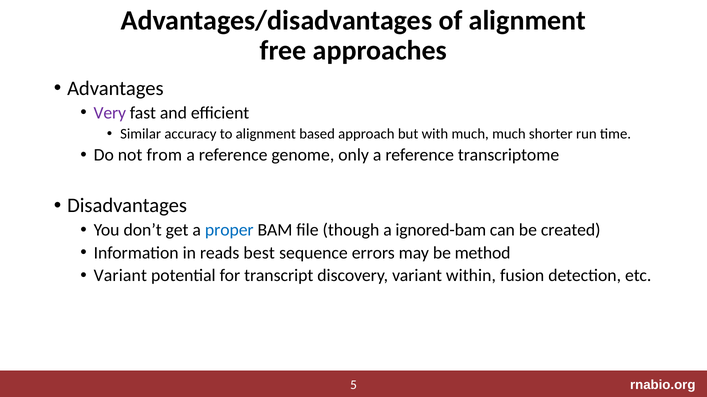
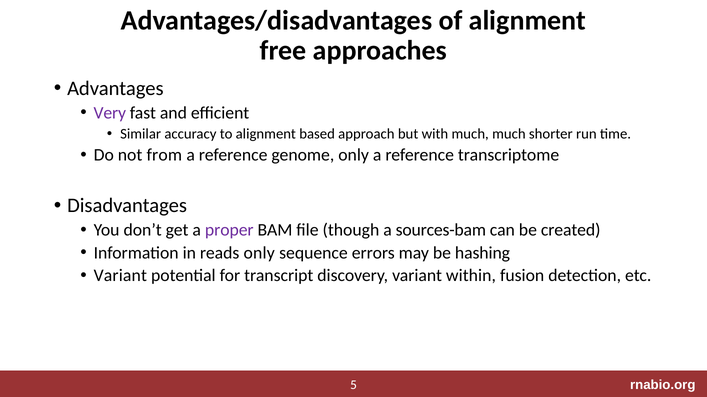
proper colour: blue -> purple
ignored-bam: ignored-bam -> sources-bam
reads best: best -> only
method: method -> hashing
